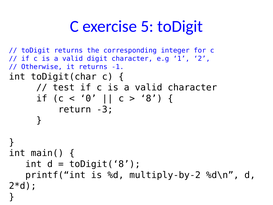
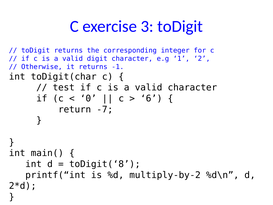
5: 5 -> 3
8: 8 -> 6
-3: -3 -> -7
